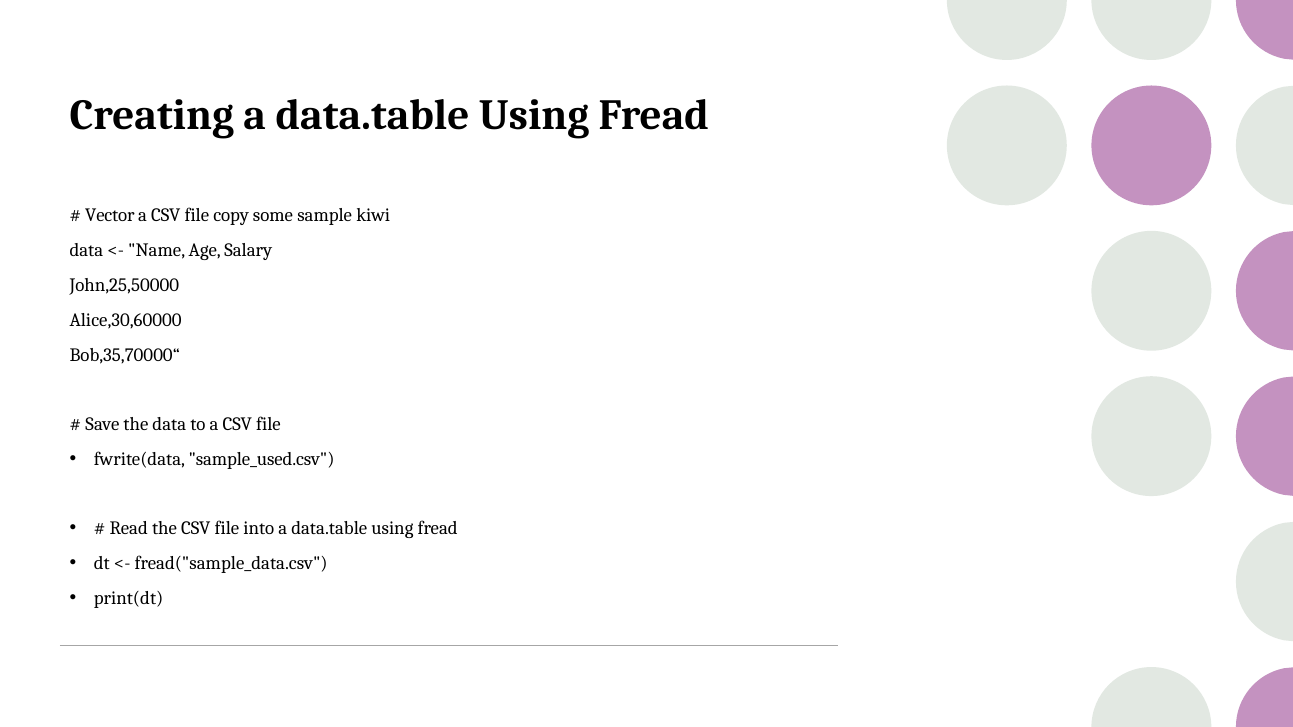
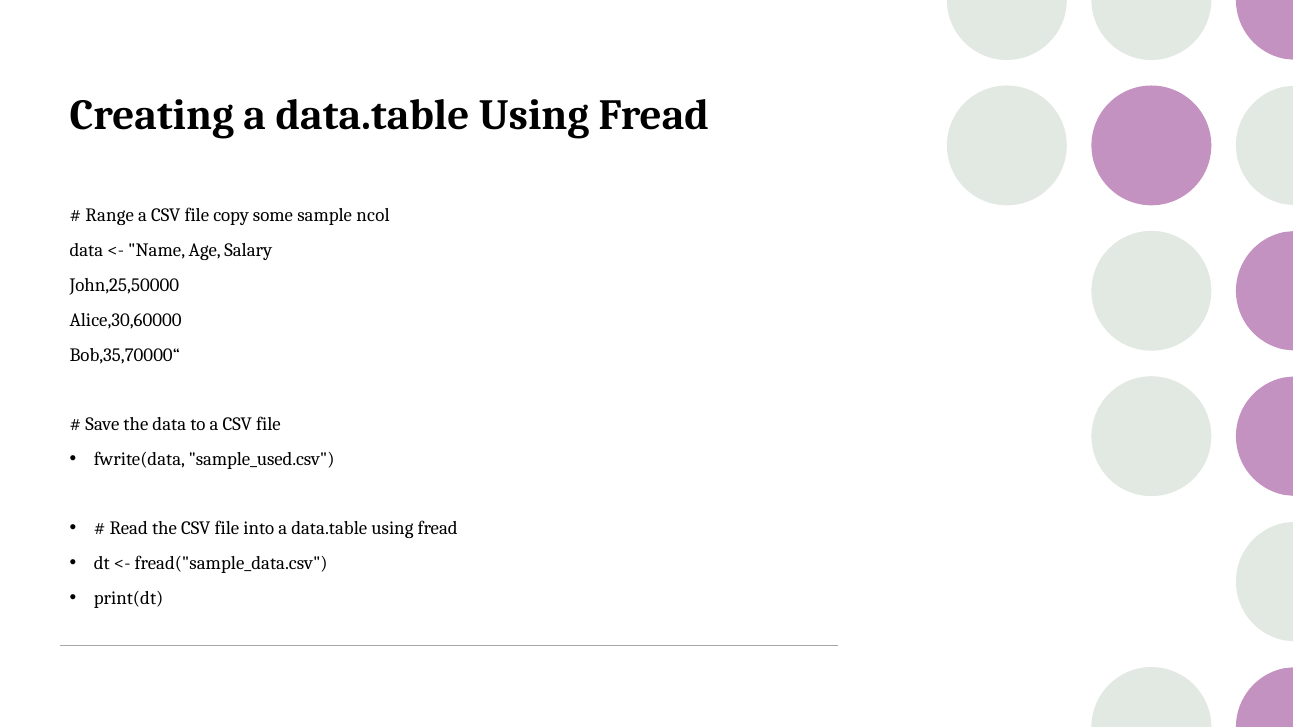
Vector: Vector -> Range
kiwi: kiwi -> ncol
